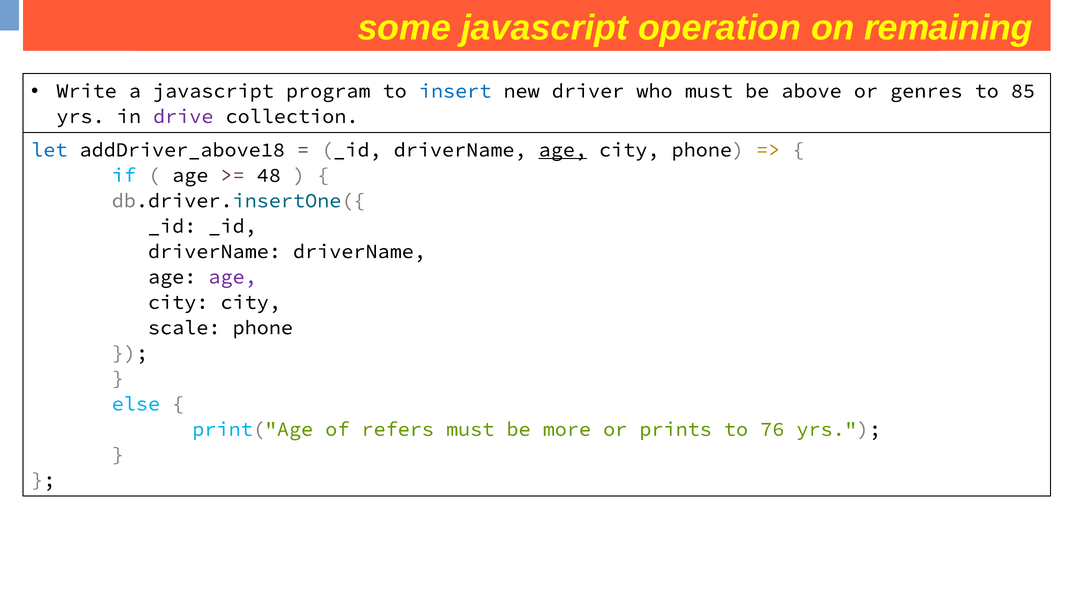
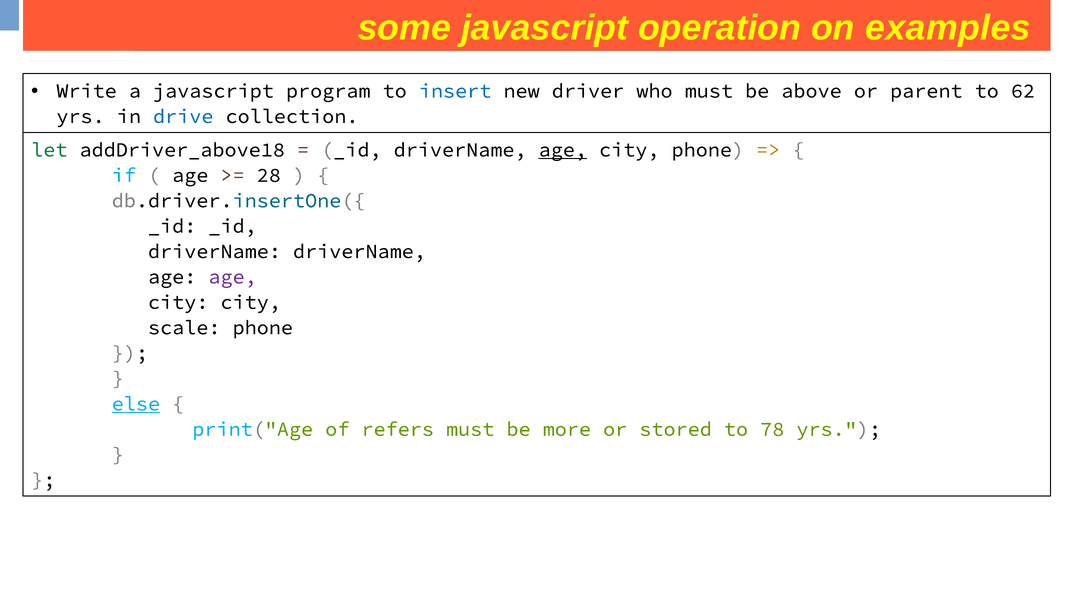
remaining: remaining -> examples
genres: genres -> parent
85: 85 -> 62
drive colour: purple -> blue
let colour: blue -> green
48: 48 -> 28
else underline: none -> present
prints: prints -> stored
76: 76 -> 78
